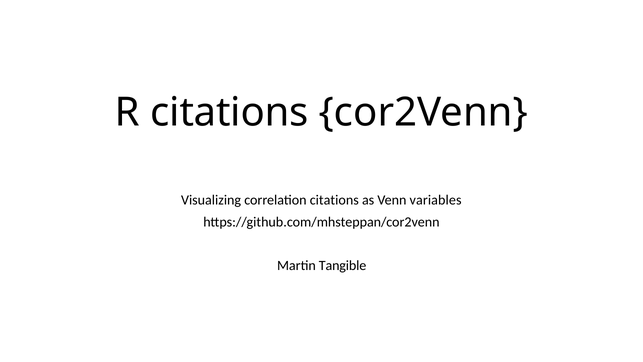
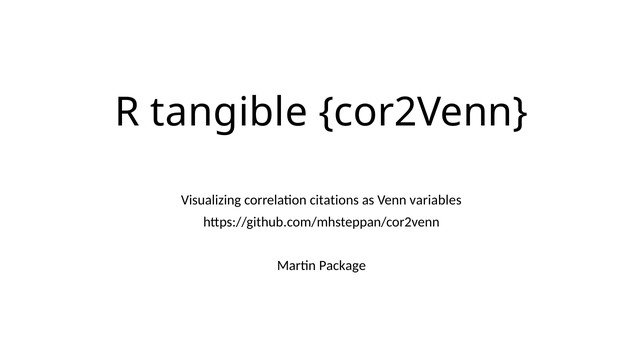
R citations: citations -> tangible
Tangible: Tangible -> Package
